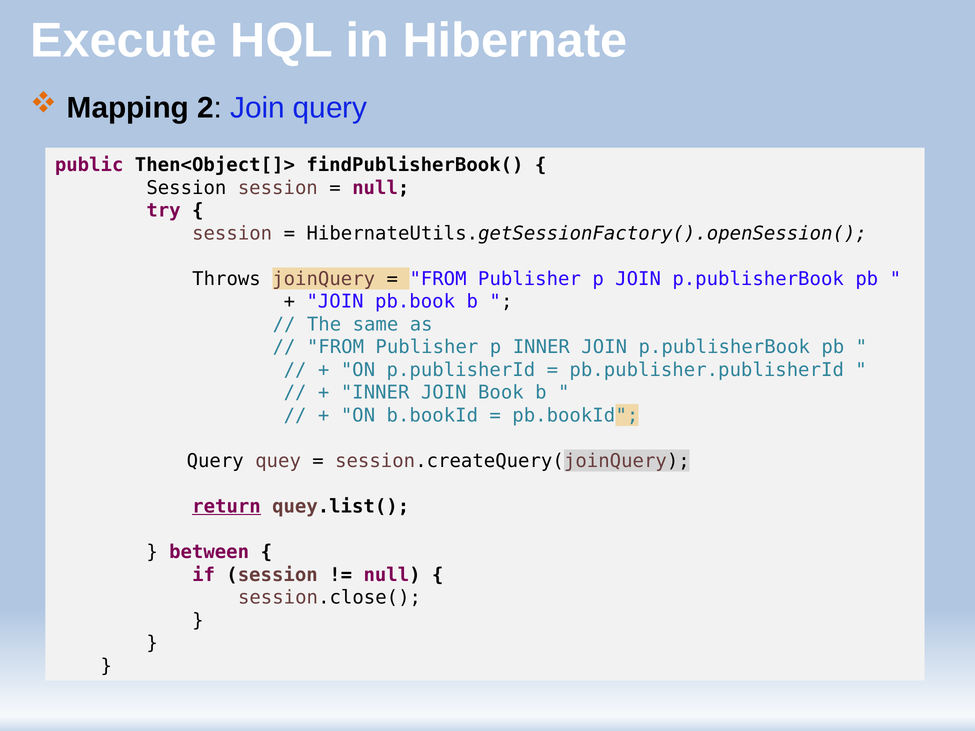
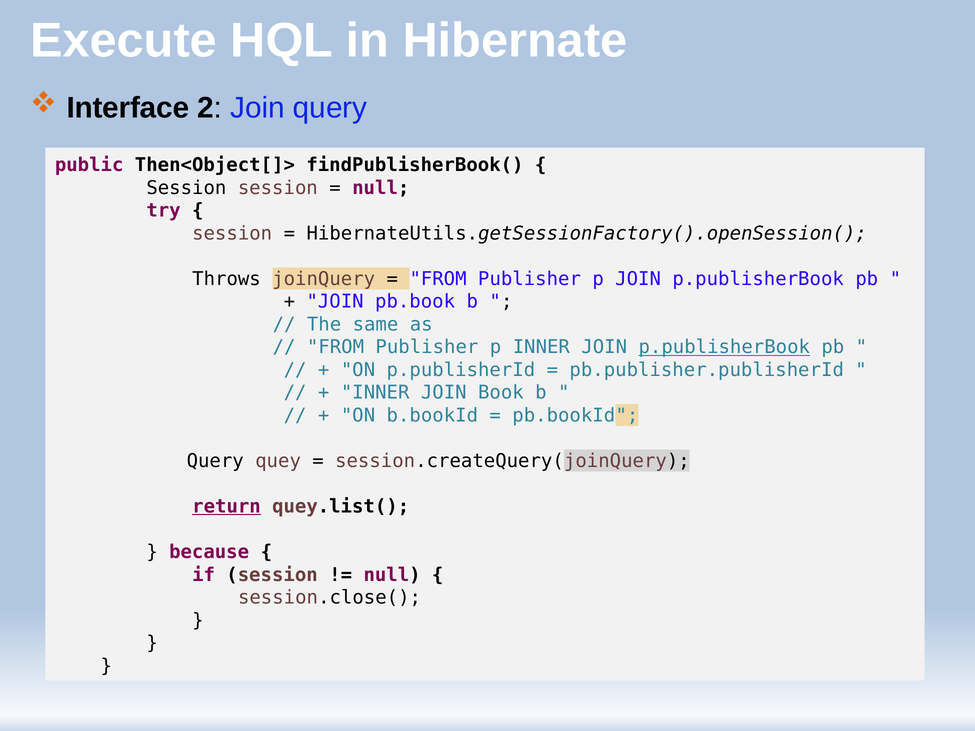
Mapping: Mapping -> Interface
p.publisherBook at (724, 347) underline: none -> present
between: between -> because
